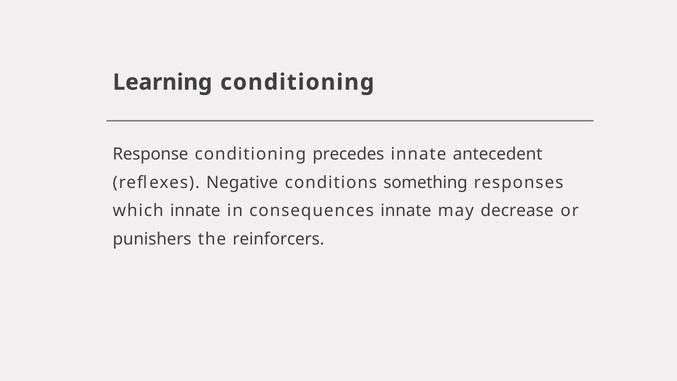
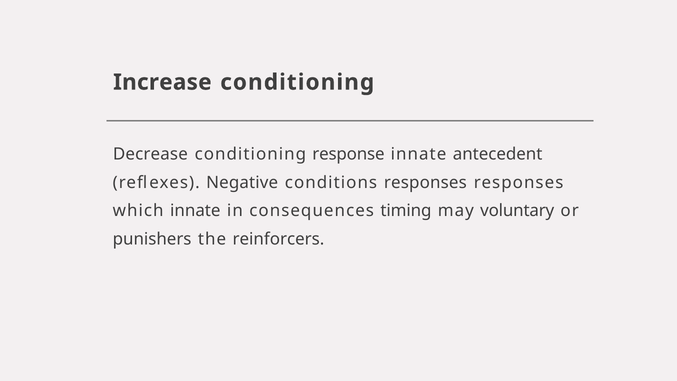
Learning: Learning -> Increase
Response: Response -> Decrease
precedes: precedes -> response
conditions something: something -> responses
consequences innate: innate -> timing
decrease: decrease -> voluntary
